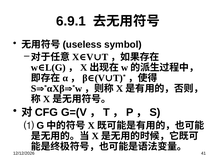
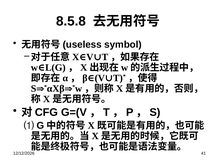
6.9.1: 6.9.1 -> 8.5.8
